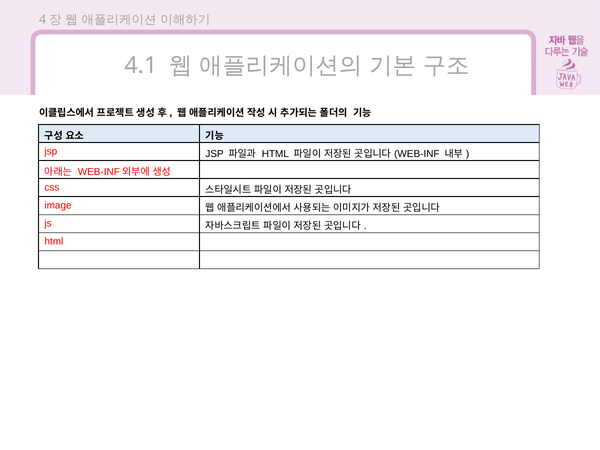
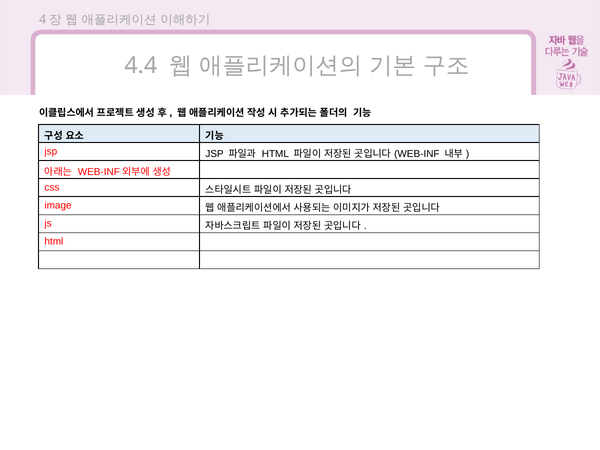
4.1: 4.1 -> 4.4
